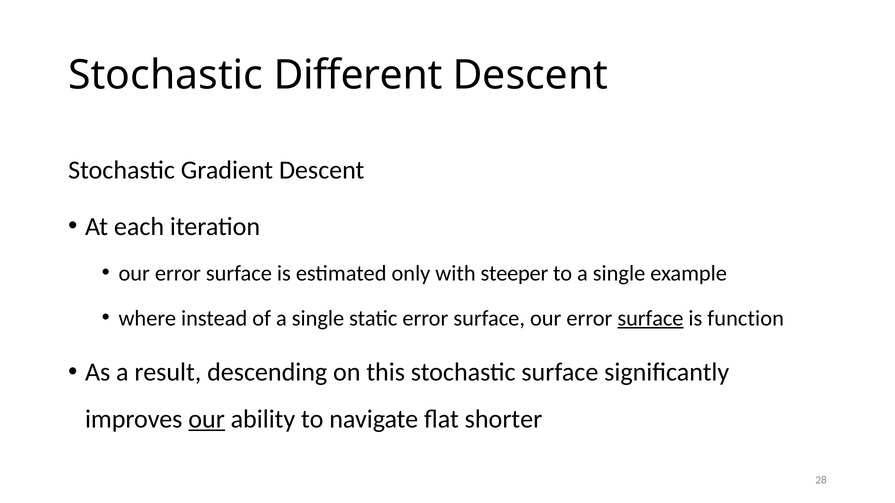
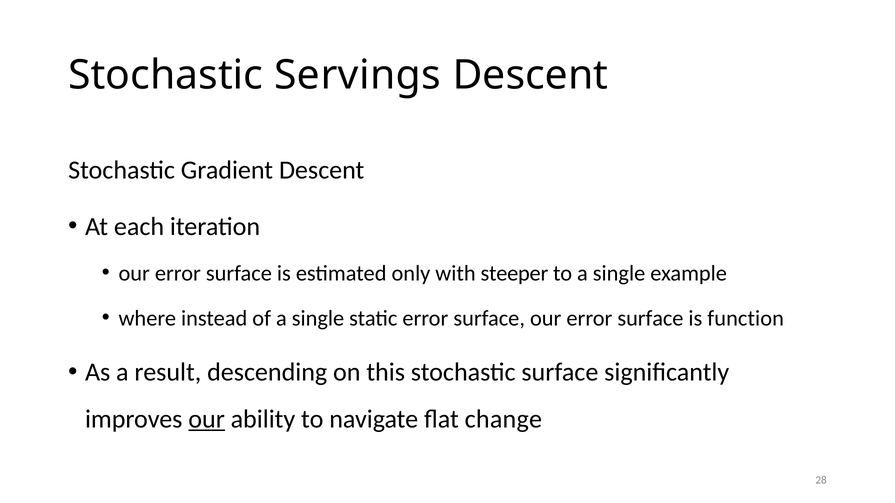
Different: Different -> Servings
surface at (650, 318) underline: present -> none
shorter: shorter -> change
